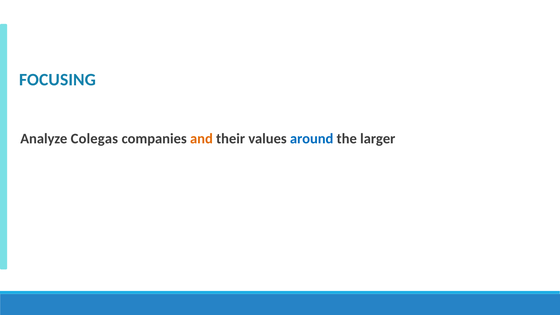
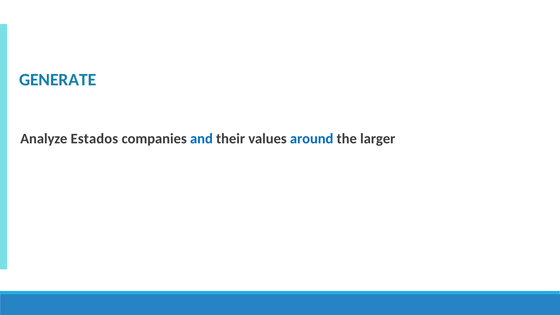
FOCUSING: FOCUSING -> GENERATE
Colegas: Colegas -> Estados
and colour: orange -> blue
